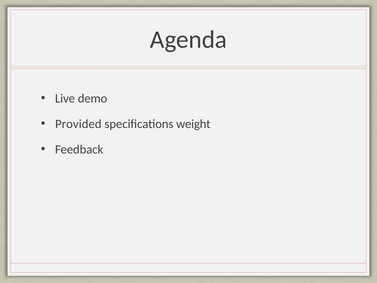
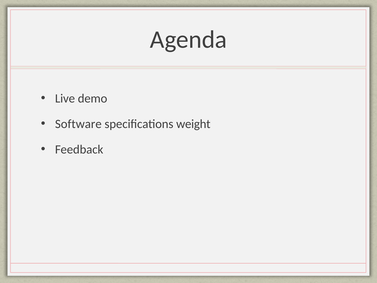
Provided: Provided -> Software
